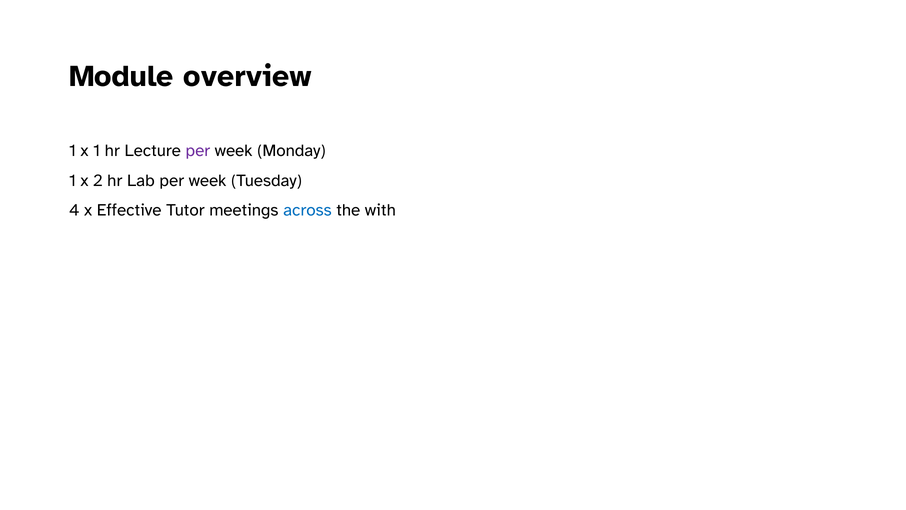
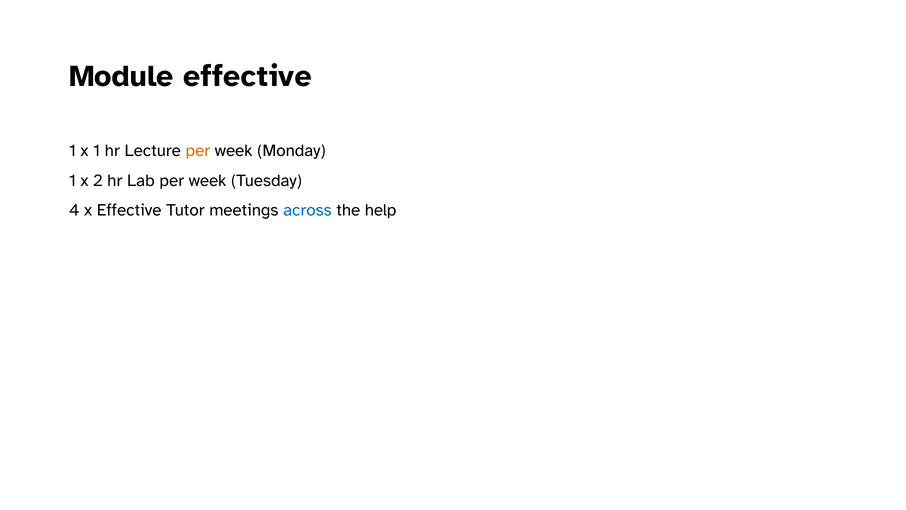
Module overview: overview -> effective
per at (198, 150) colour: purple -> orange
with: with -> help
